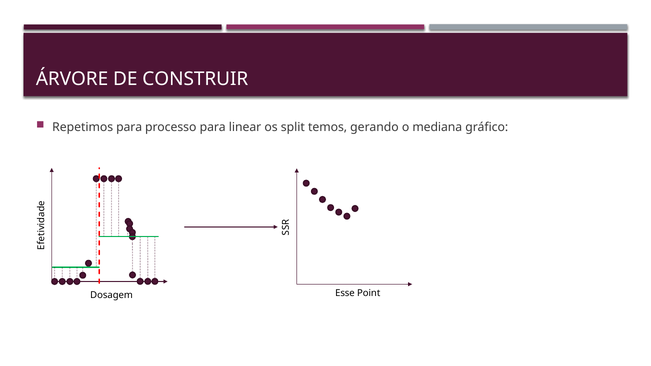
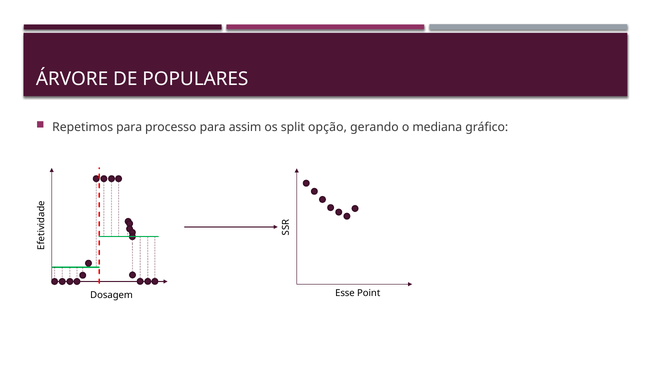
CONSTRUIR: CONSTRUIR -> POPULARES
linear: linear -> assim
temos: temos -> opção
